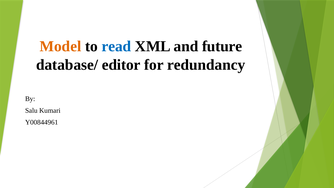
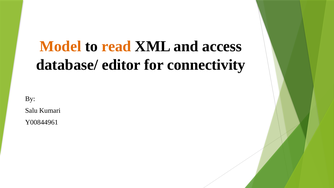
read colour: blue -> orange
future: future -> access
redundancy: redundancy -> connectivity
